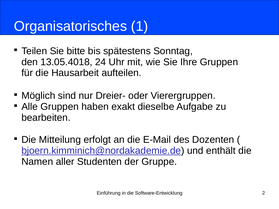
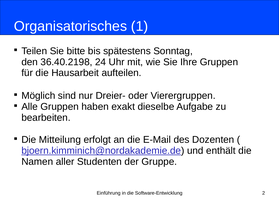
13.05.4018: 13.05.4018 -> 36.40.2198
